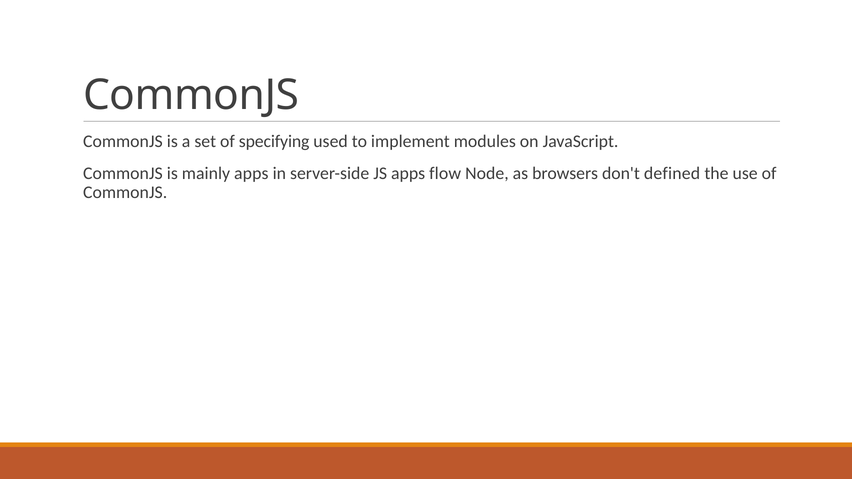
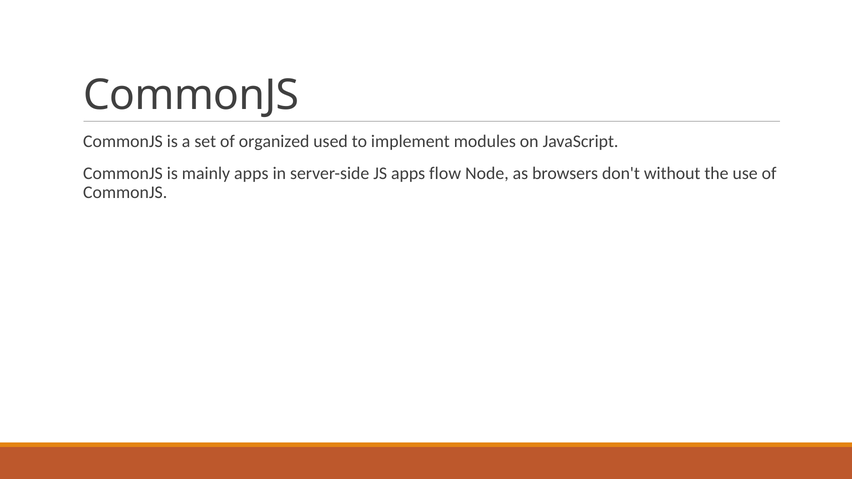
specifying: specifying -> organized
defined: defined -> without
